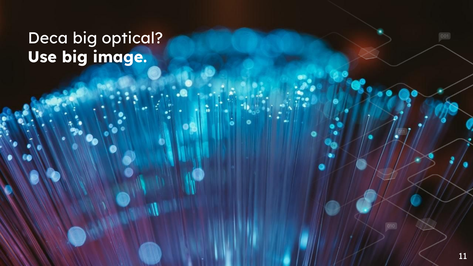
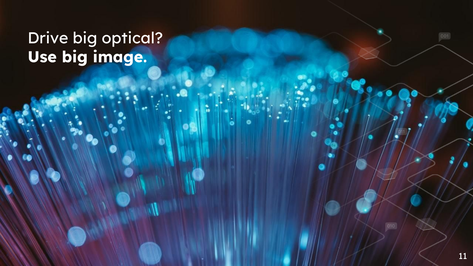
Deca: Deca -> Drive
